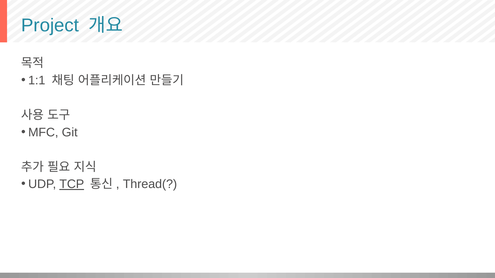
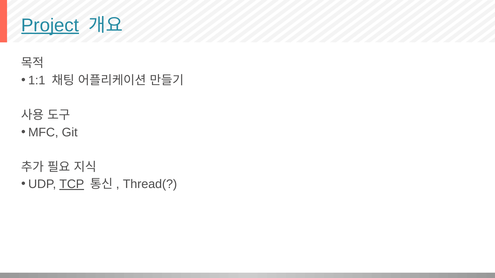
Project underline: none -> present
